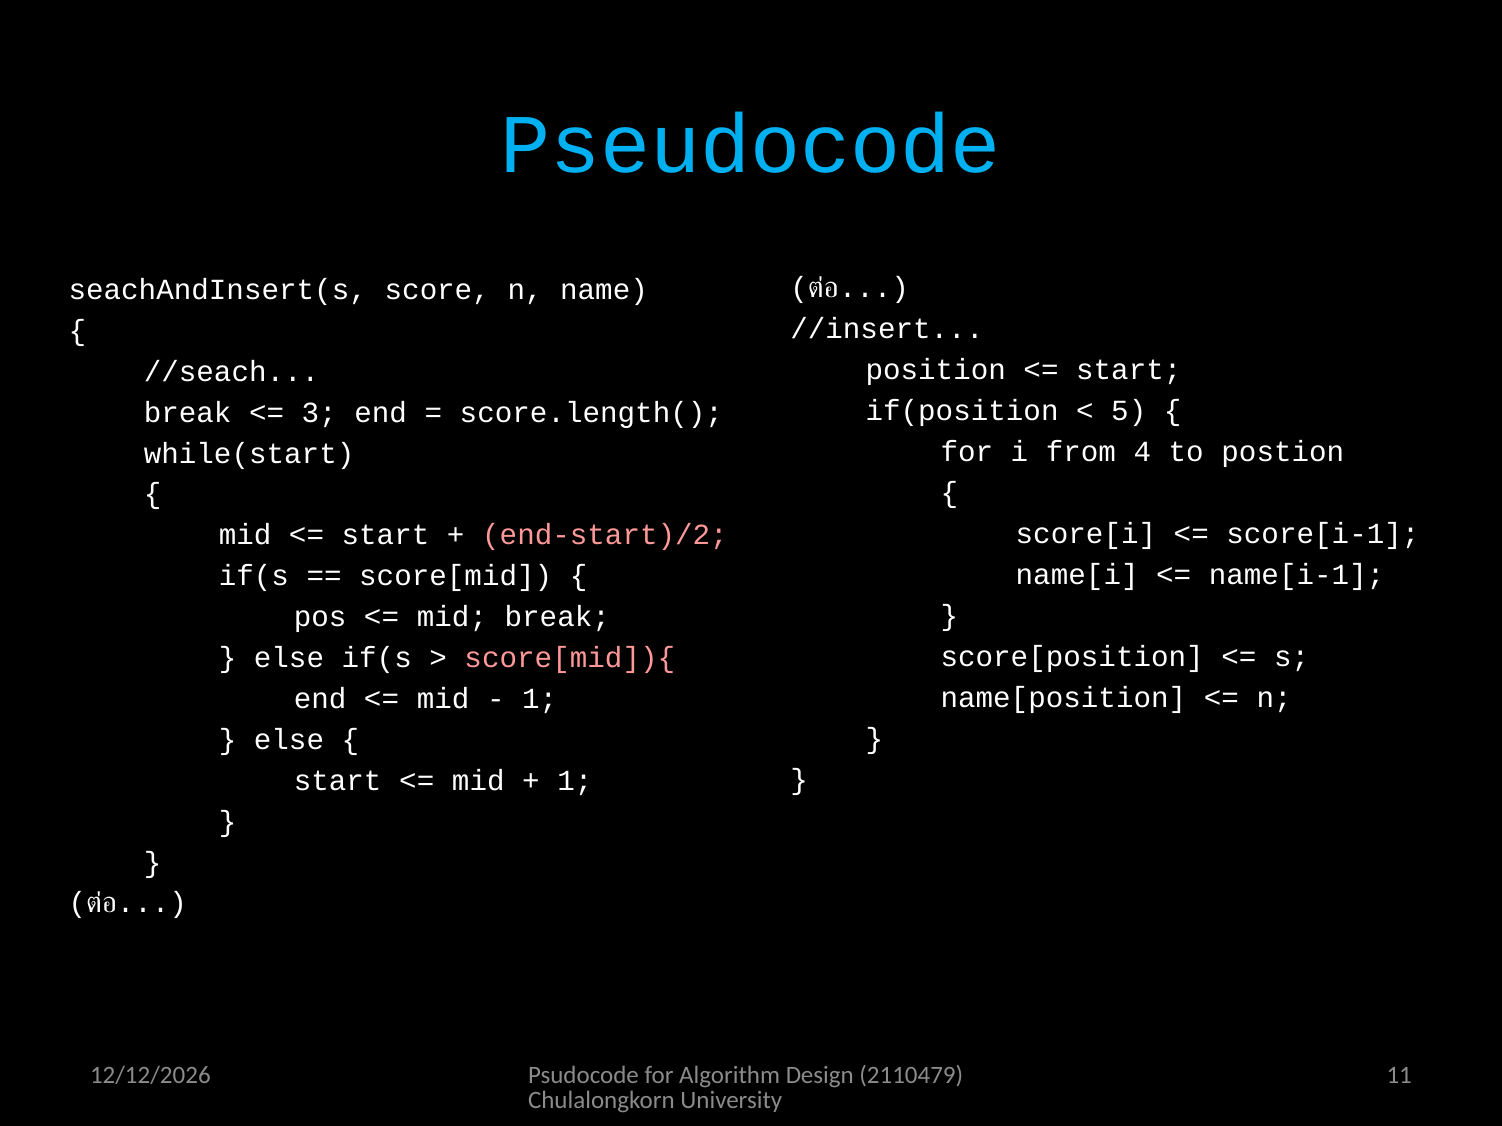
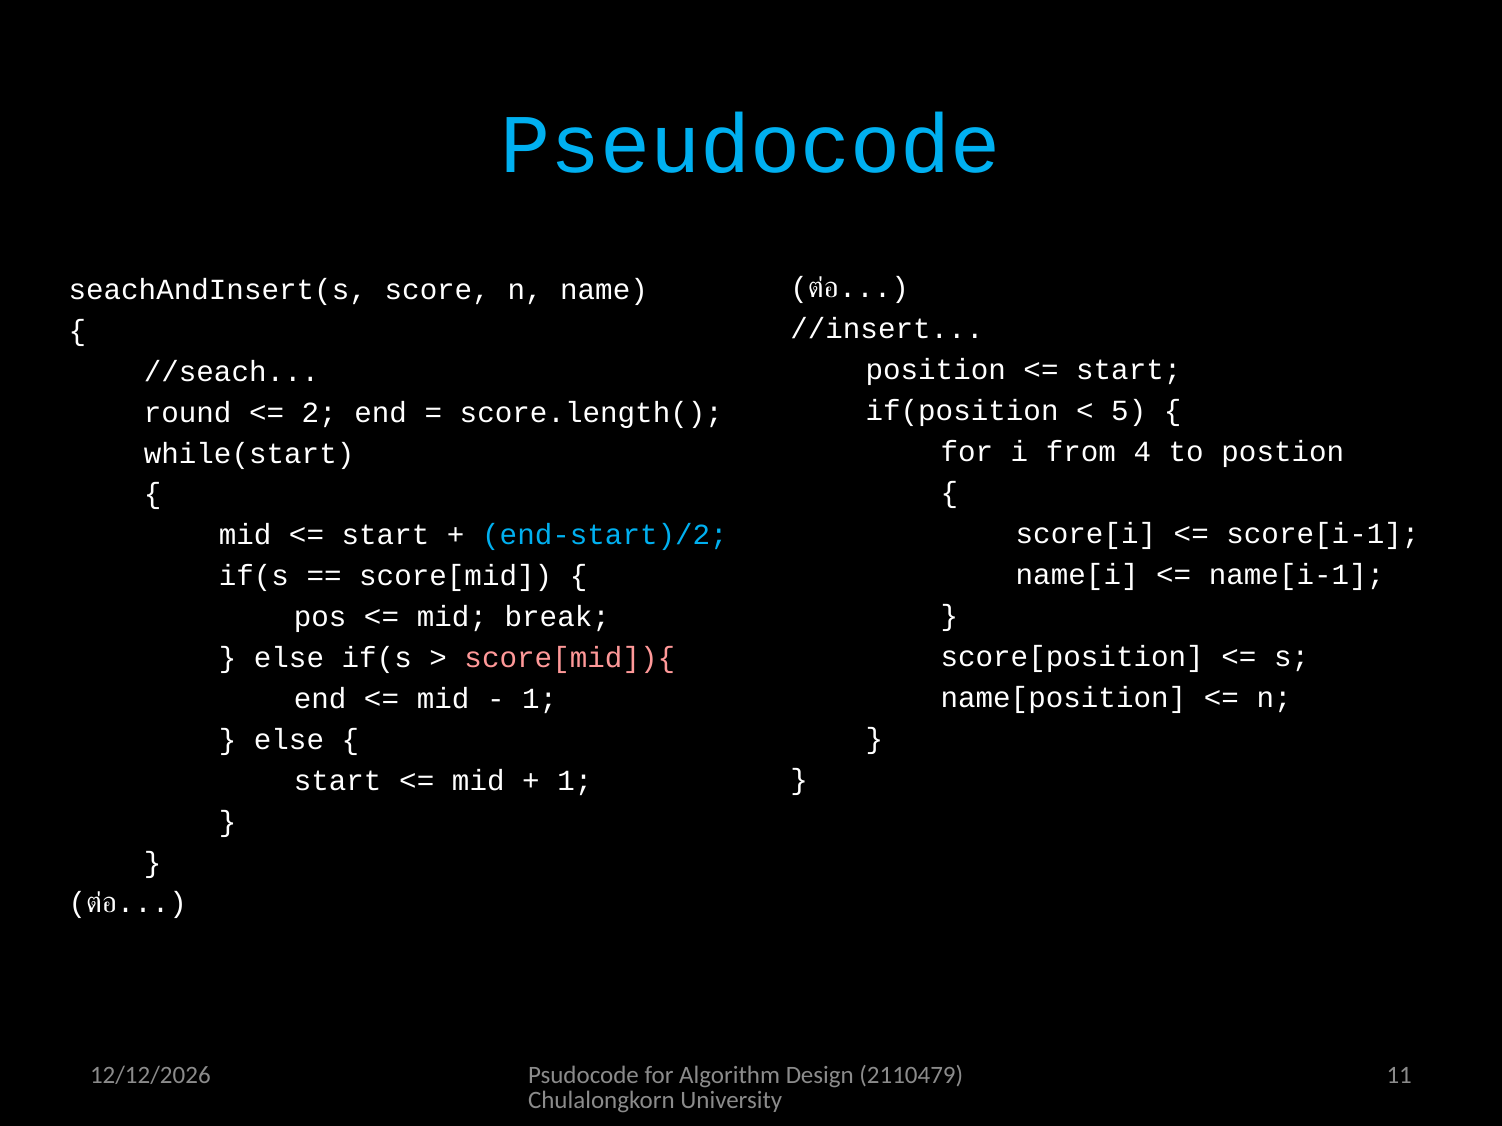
break at (188, 413): break -> round
3: 3 -> 2
end-start)/2 colour: pink -> light blue
